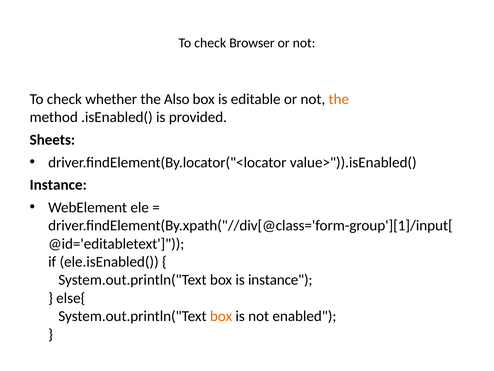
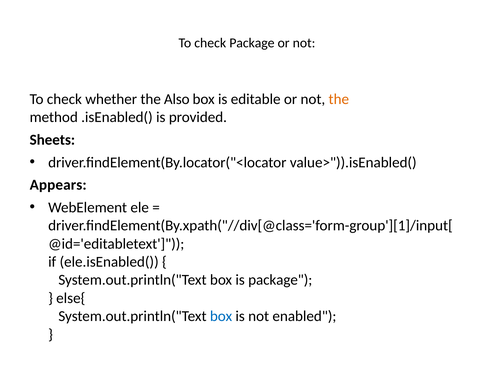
check Browser: Browser -> Package
Instance at (58, 185): Instance -> Appears
is instance: instance -> package
box at (221, 316) colour: orange -> blue
